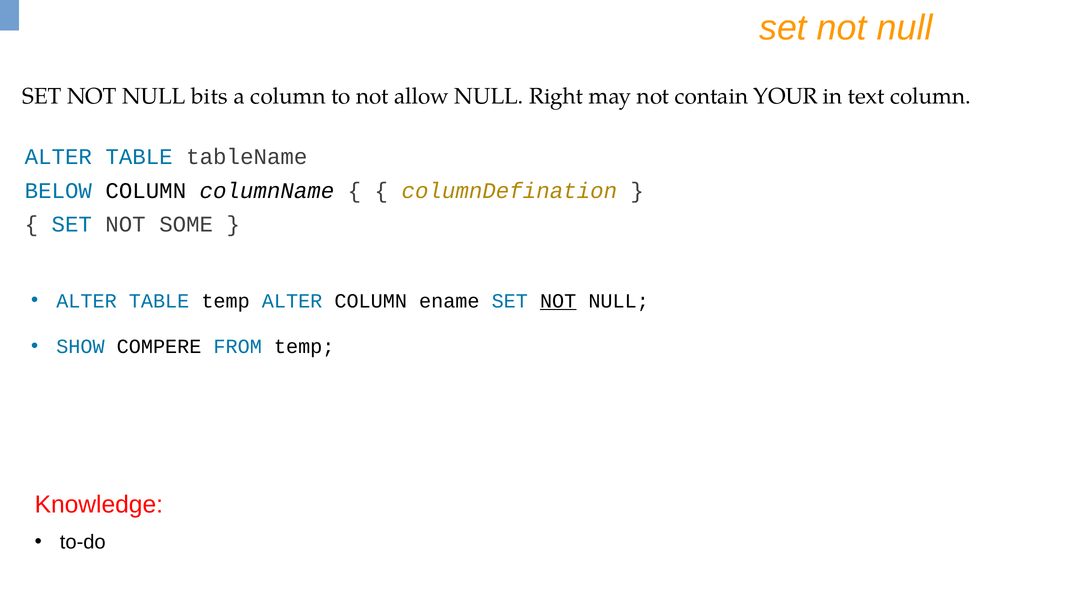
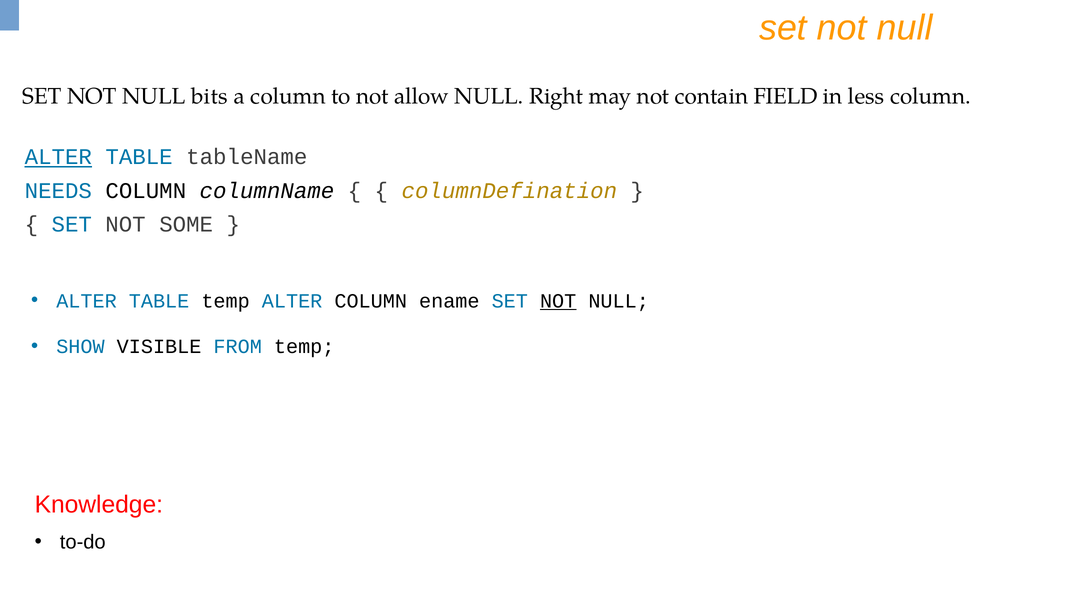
YOUR: YOUR -> FIELD
text: text -> less
ALTER at (58, 157) underline: none -> present
BELOW: BELOW -> NEEDS
COMPERE: COMPERE -> VISIBLE
